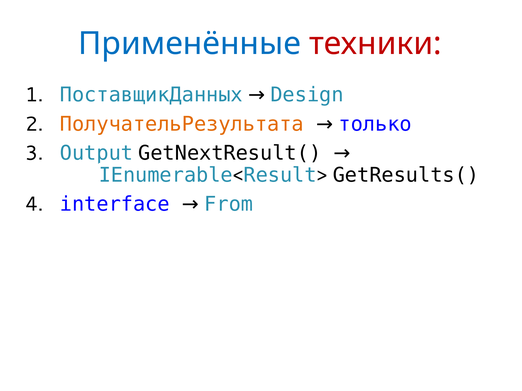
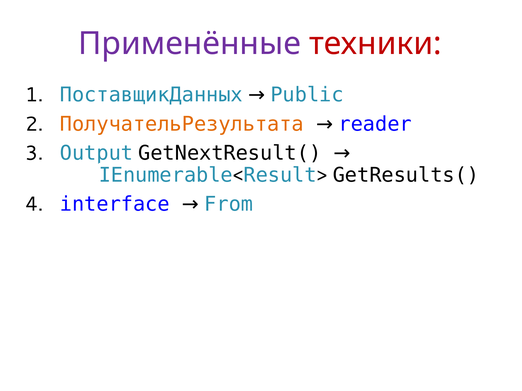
Применённые colour: blue -> purple
Design: Design -> Public
только: только -> reader
